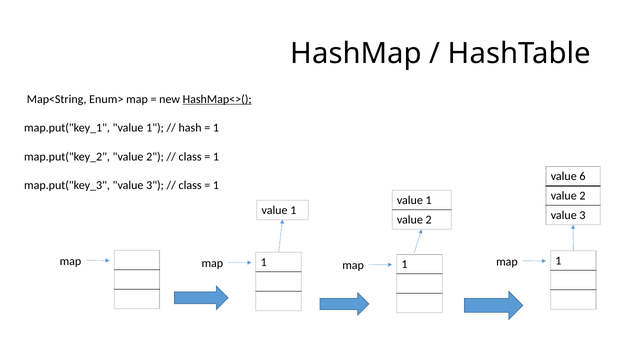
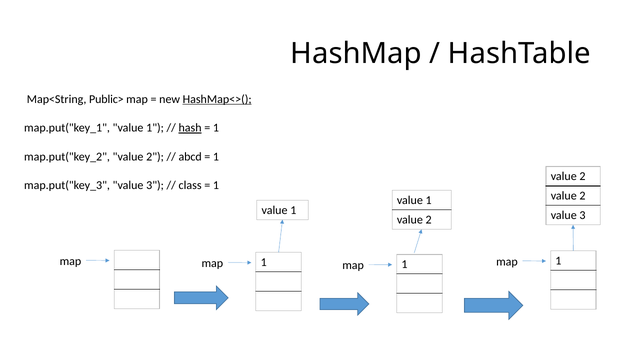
Enum>: Enum> -> Public>
hash underline: none -> present
class at (190, 157): class -> abcd
6 at (583, 176): 6 -> 2
